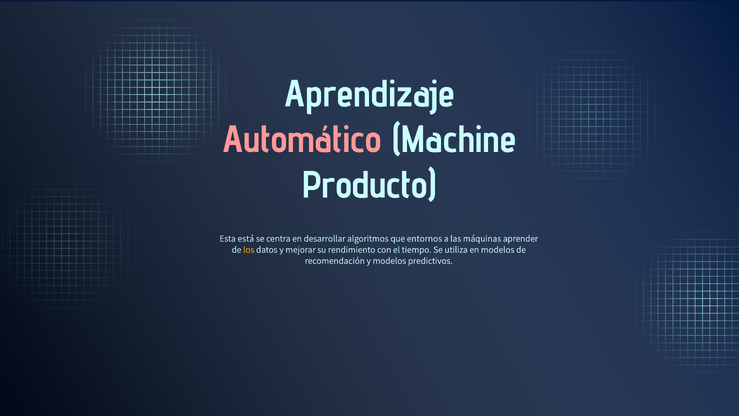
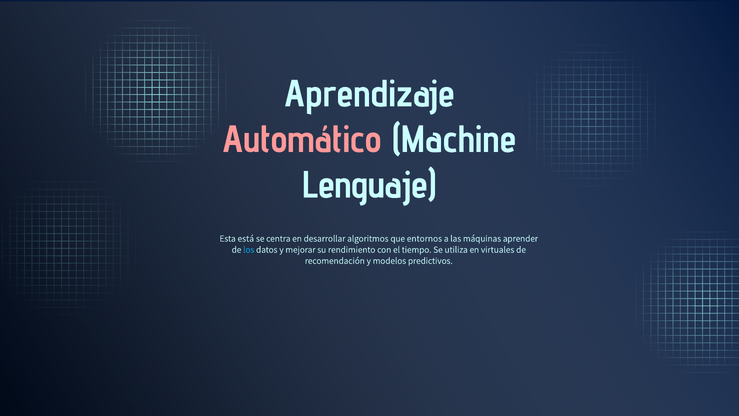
Producto: Producto -> Lenguaje
los colour: yellow -> light blue
en modelos: modelos -> virtuales
